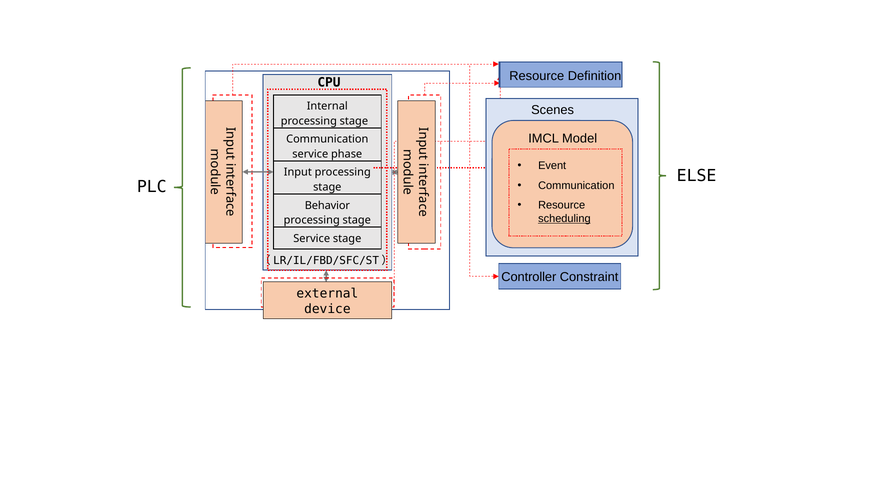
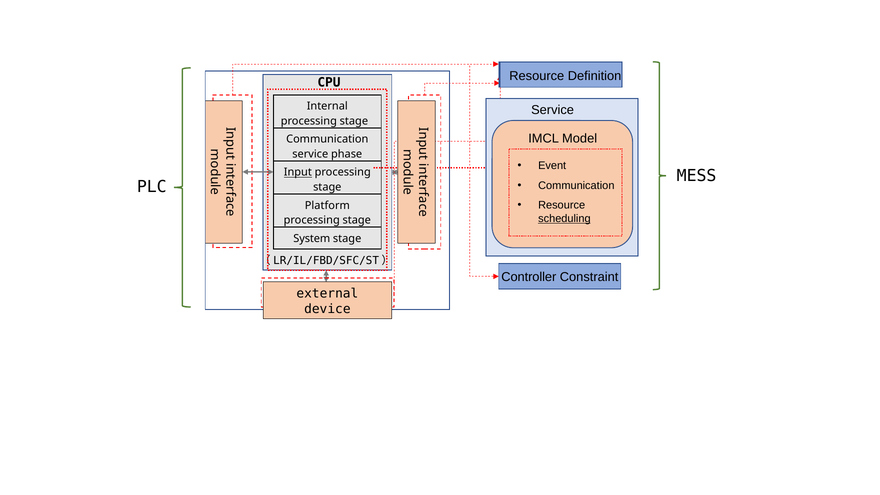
Scenes at (553, 110): Scenes -> Service
ELSE: ELSE -> MESS
Input underline: none -> present
Behavior: Behavior -> Platform
Service at (312, 238): Service -> System
